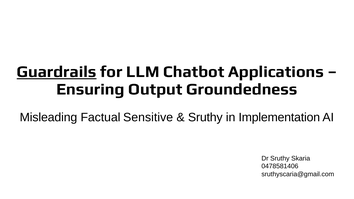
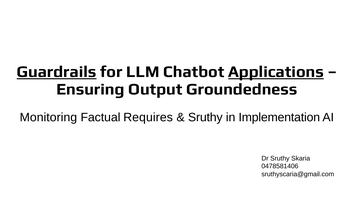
Applications underline: none -> present
Misleading: Misleading -> Monitoring
Sensitive: Sensitive -> Requires
